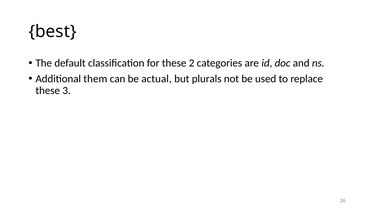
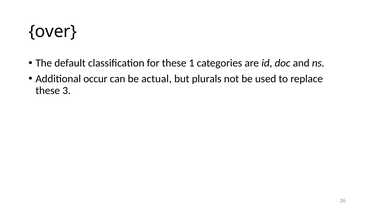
best: best -> over
2: 2 -> 1
them: them -> occur
